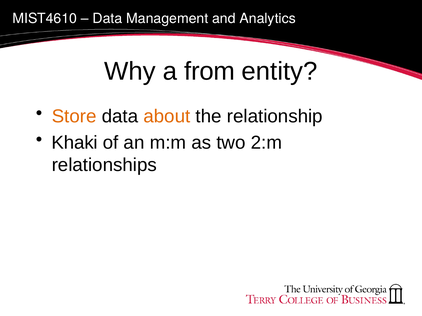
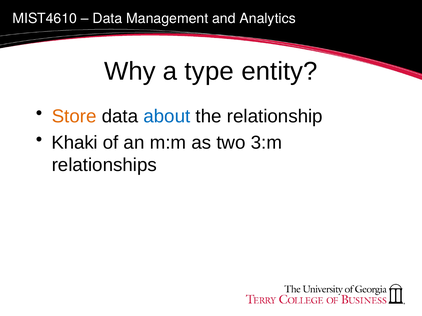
from: from -> type
about colour: orange -> blue
2:m: 2:m -> 3:m
